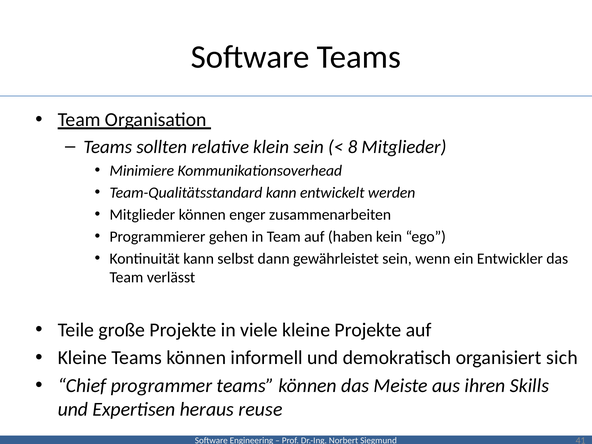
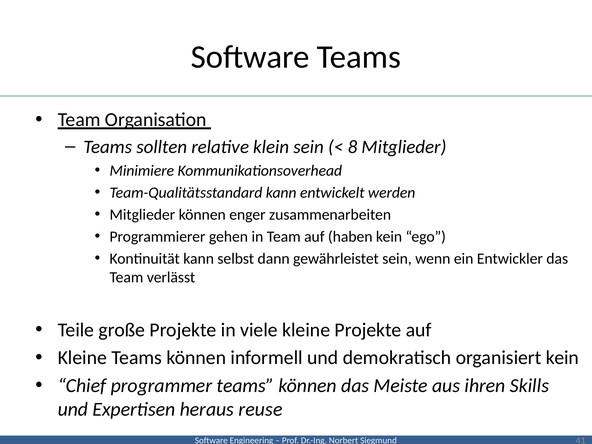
organisiert sich: sich -> kein
